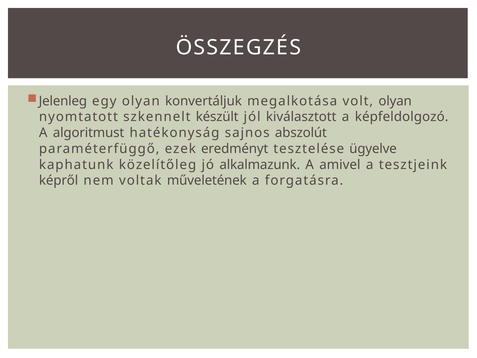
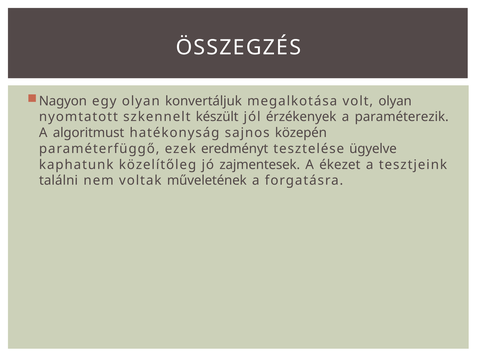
Jelenleg: Jelenleg -> Nagyon
kiválasztott: kiválasztott -> érzékenyek
képfeldolgozó: képfeldolgozó -> paraméterezik
abszolút: abszolút -> közepén
alkalmazunk: alkalmazunk -> zajmentesek
amivel: amivel -> ékezet
képről: képről -> találni
